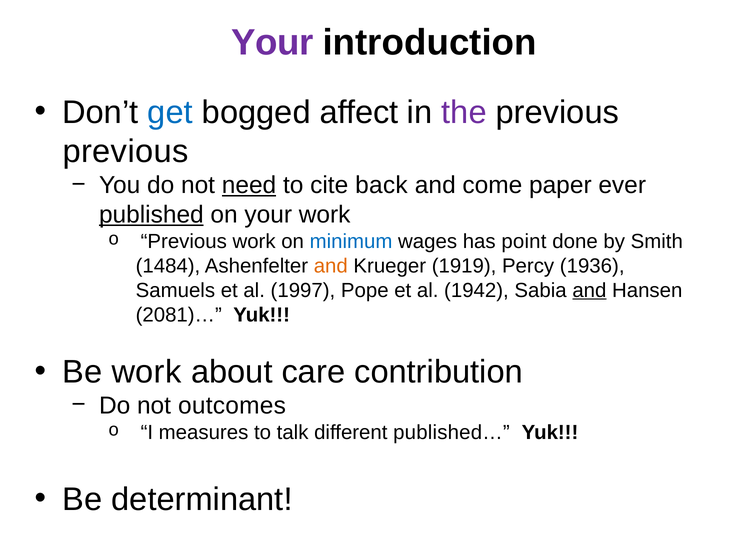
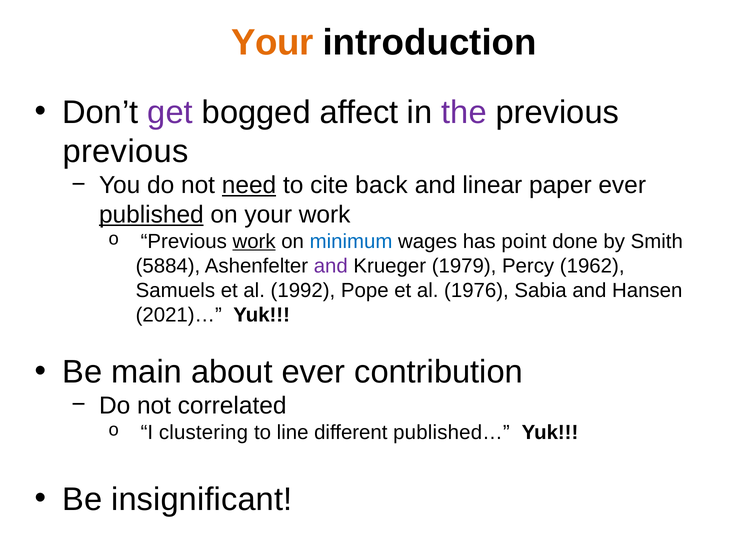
Your at (272, 43) colour: purple -> orange
get colour: blue -> purple
come: come -> linear
work at (254, 241) underline: none -> present
1484: 1484 -> 5884
and at (331, 266) colour: orange -> purple
1919: 1919 -> 1979
1936: 1936 -> 1962
1997: 1997 -> 1992
1942: 1942 -> 1976
and at (589, 290) underline: present -> none
2081)…: 2081)… -> 2021)…
Be work: work -> main
about care: care -> ever
outcomes: outcomes -> correlated
measures: measures -> clustering
talk: talk -> line
determinant: determinant -> insignificant
